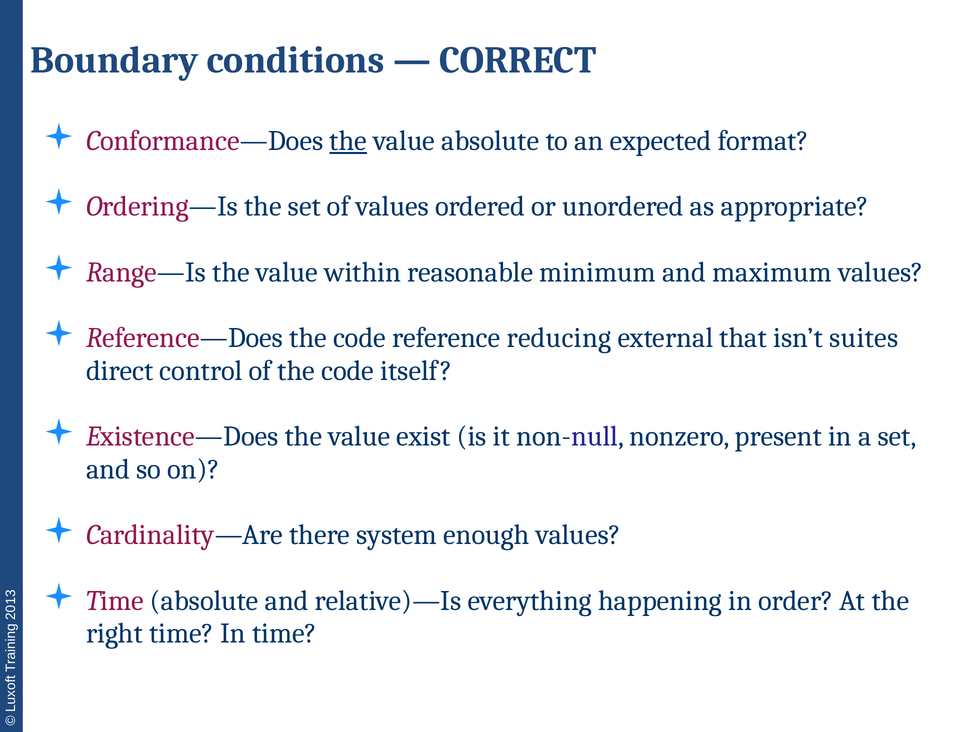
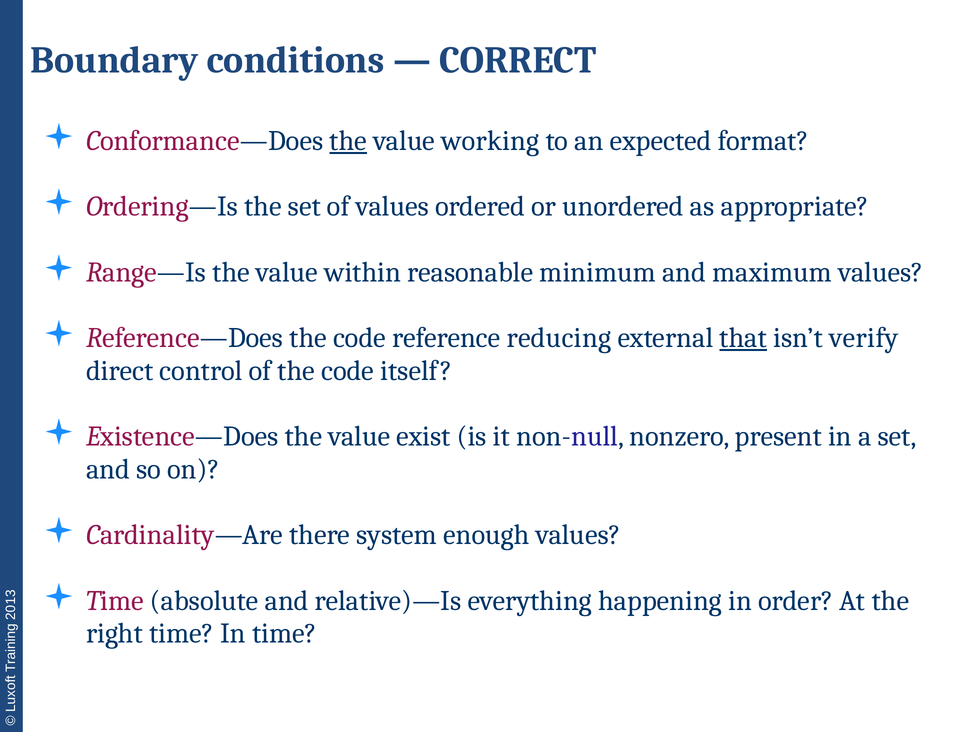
value absolute: absolute -> working
that underline: none -> present
suites: suites -> verify
